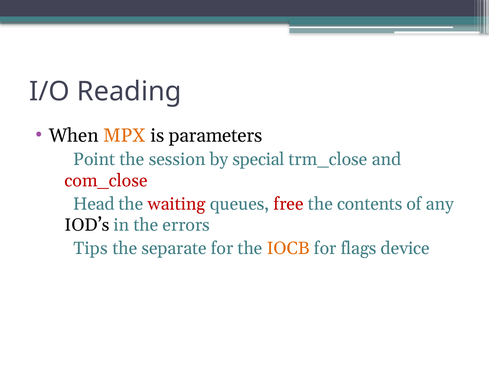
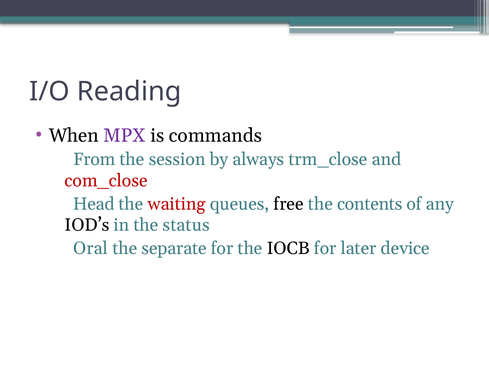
MPX colour: orange -> purple
parameters: parameters -> commands
Point: Point -> From
special: special -> always
free colour: red -> black
errors: errors -> status
Tips: Tips -> Oral
IOCB colour: orange -> black
flags: flags -> later
